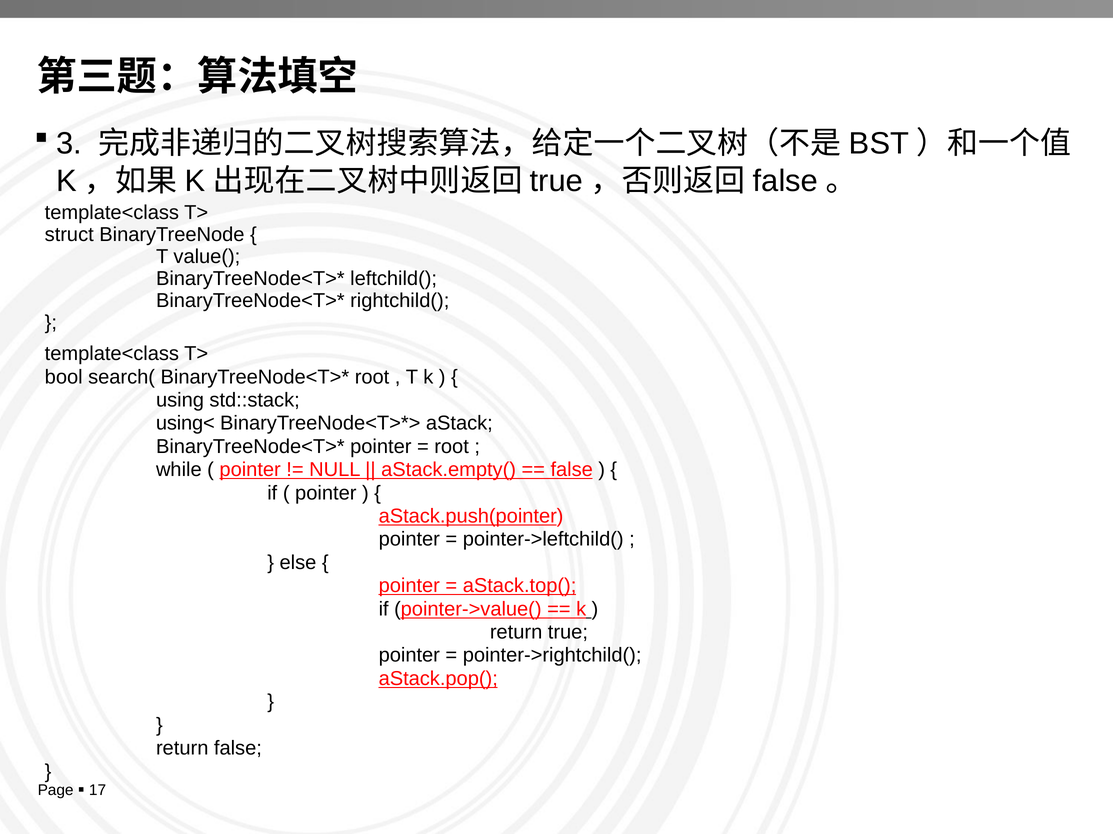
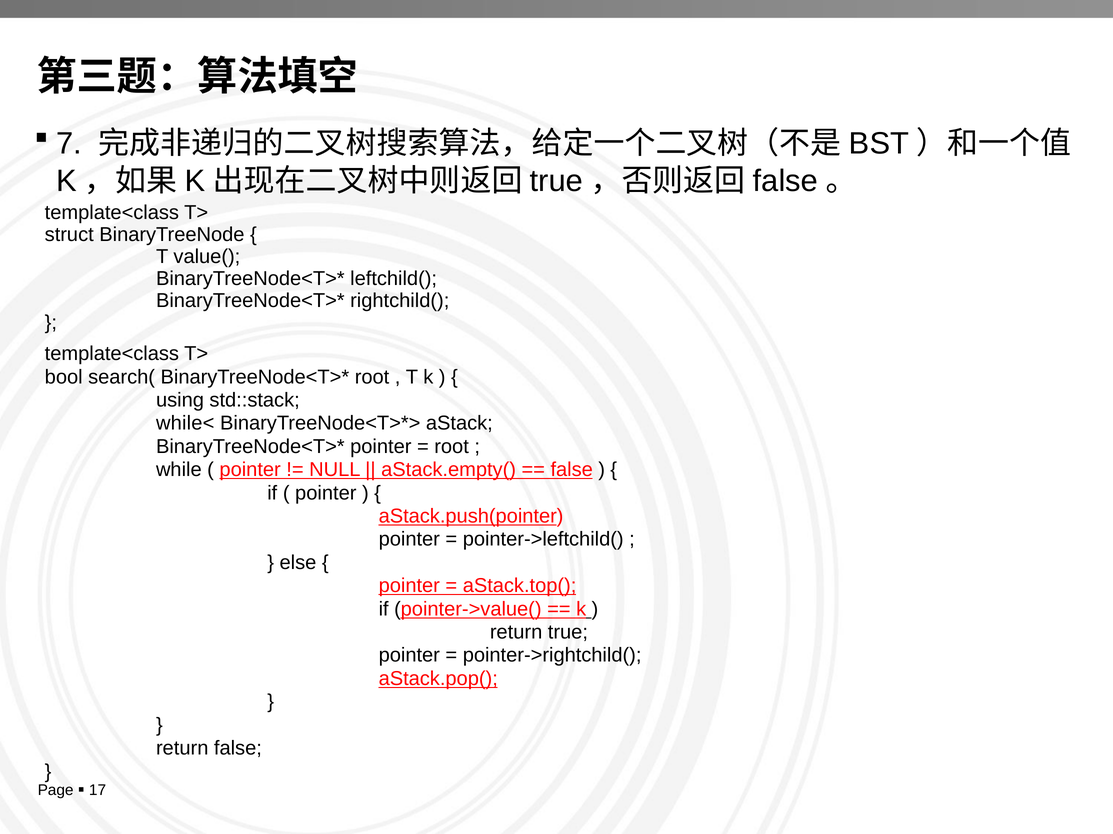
3: 3 -> 7
using<: using< -> while<
